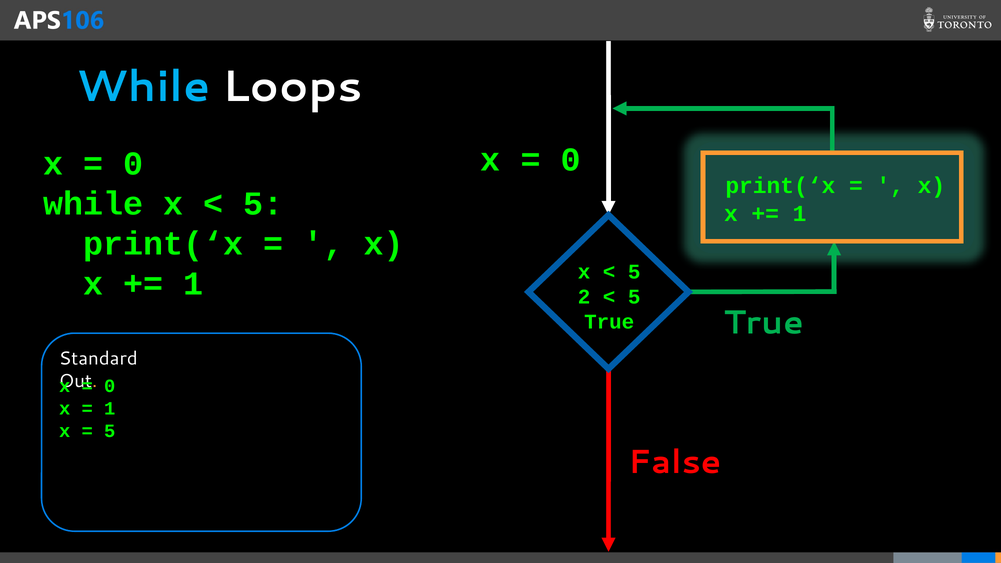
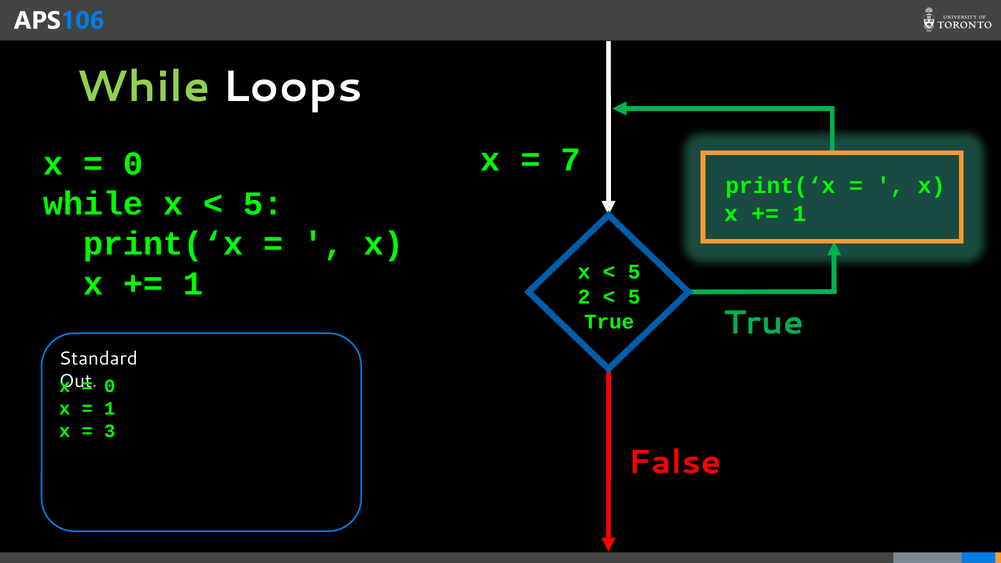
While at (143, 87) colour: light blue -> light green
0 at (571, 160): 0 -> 7
5 at (110, 431): 5 -> 3
